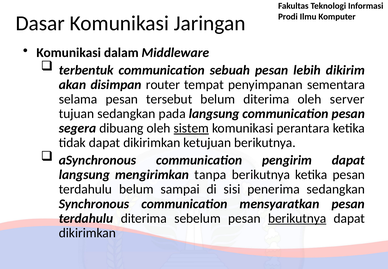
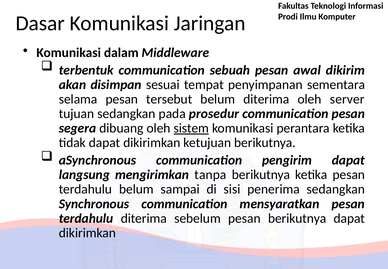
lebih: lebih -> awal
router: router -> sesuai
pada langsung: langsung -> prosedur
berikutnya at (297, 218) underline: present -> none
